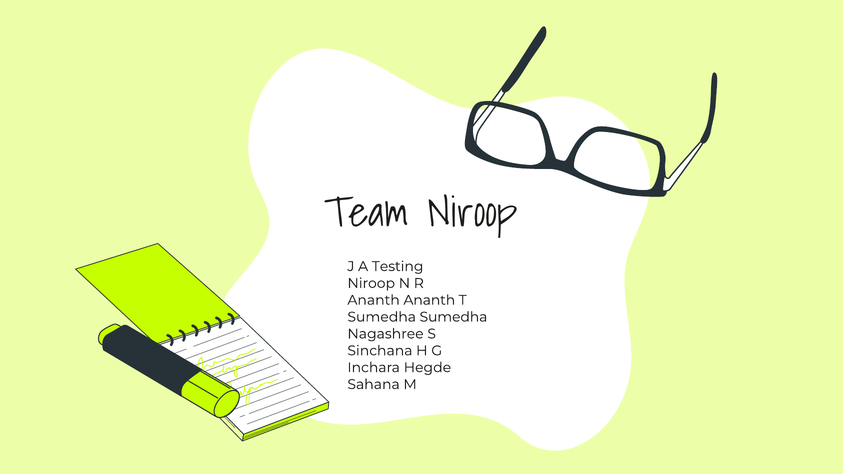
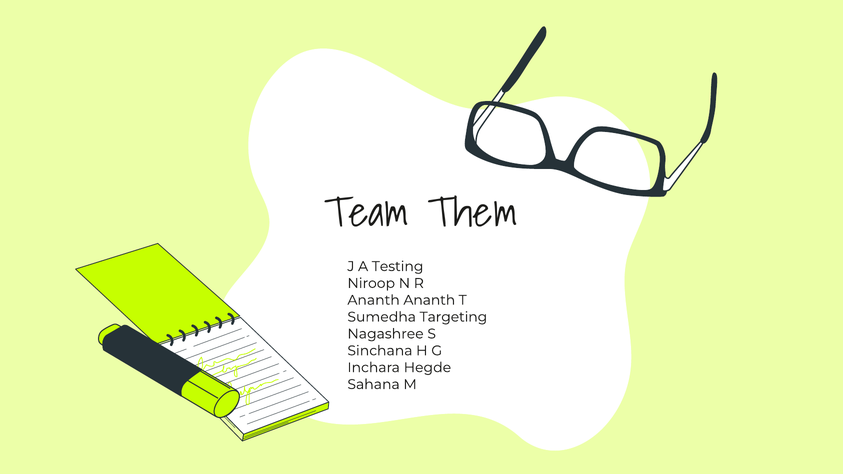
Team Niroop: Niroop -> Them
Sumedha Sumedha: Sumedha -> Targeting
